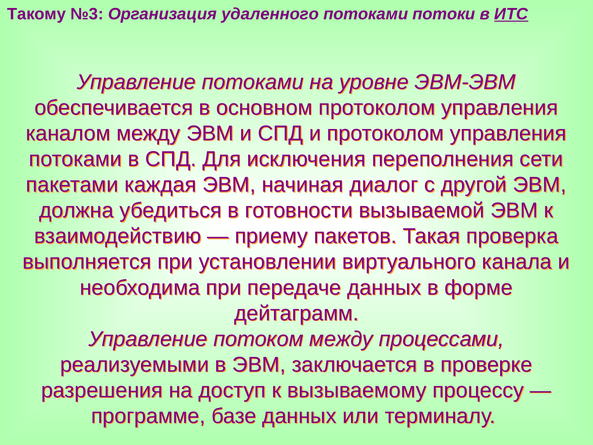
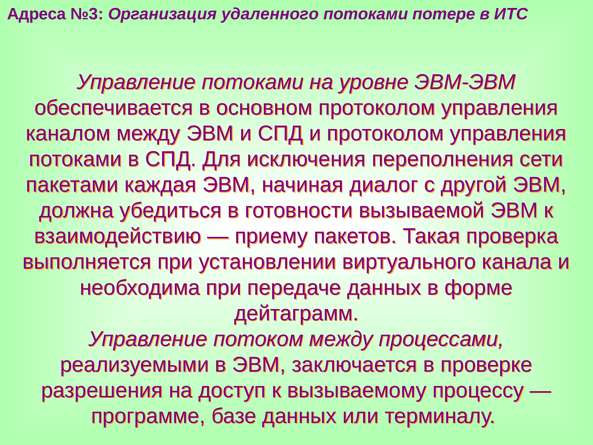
Такому: Такому -> Адреса
потоки: потоки -> потере
ИТС underline: present -> none
